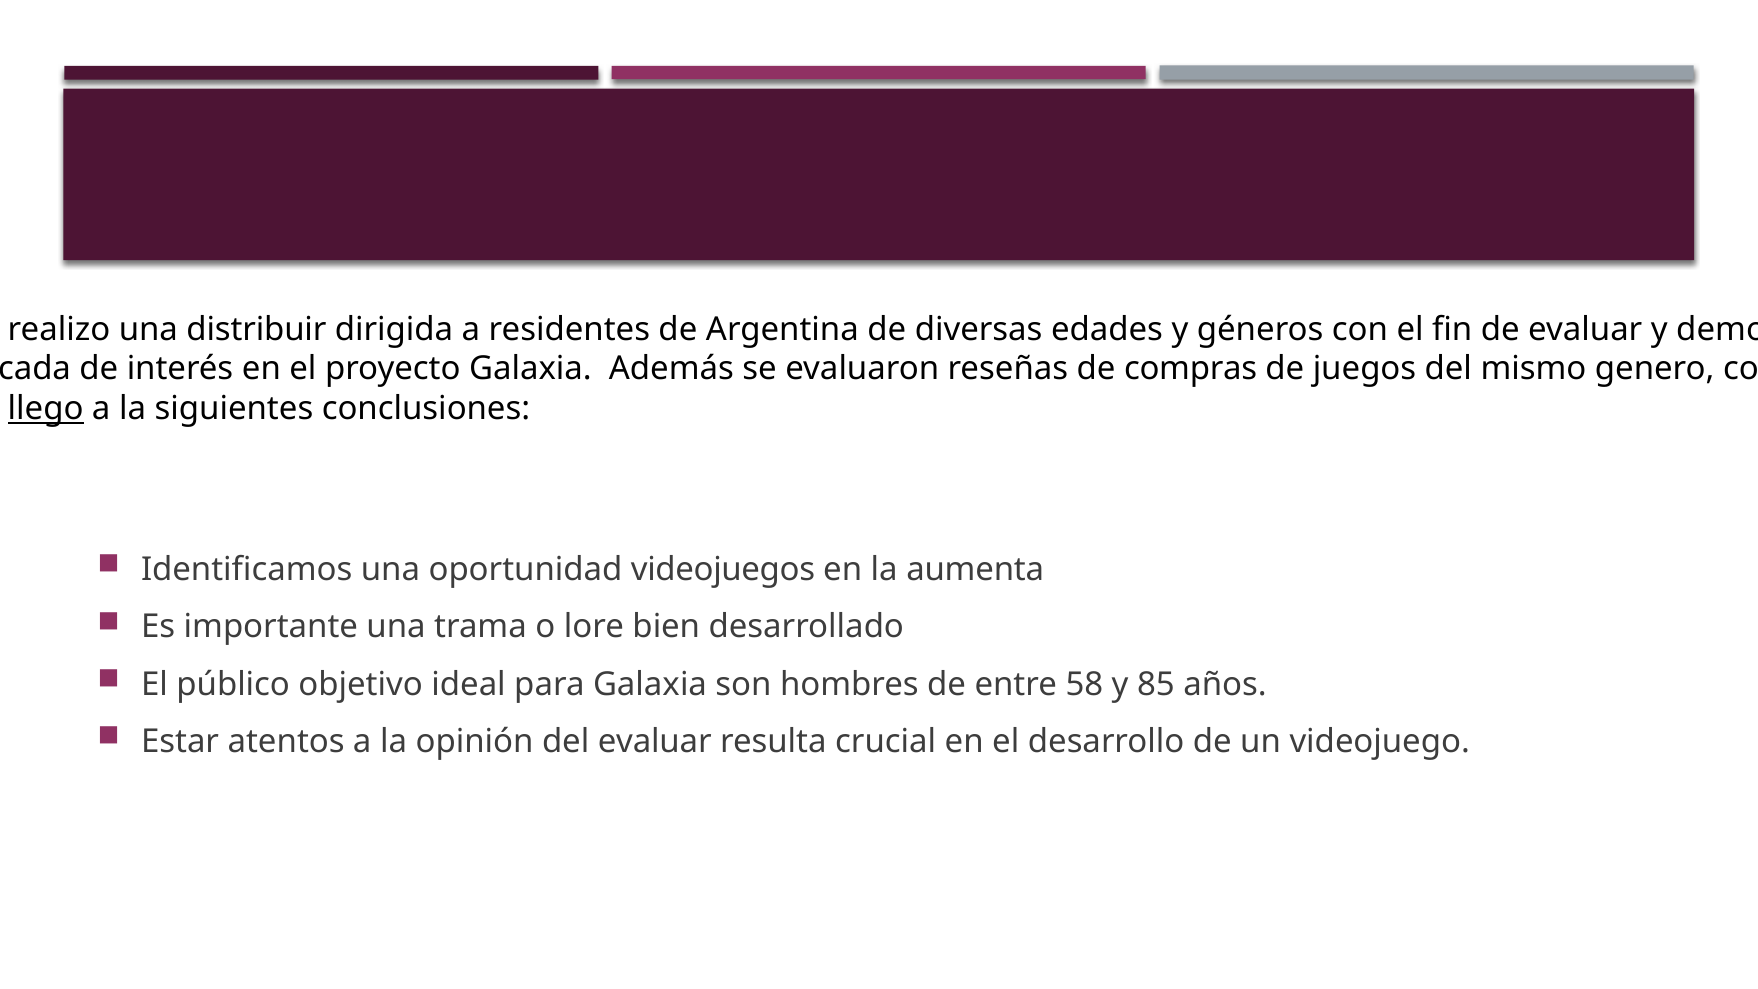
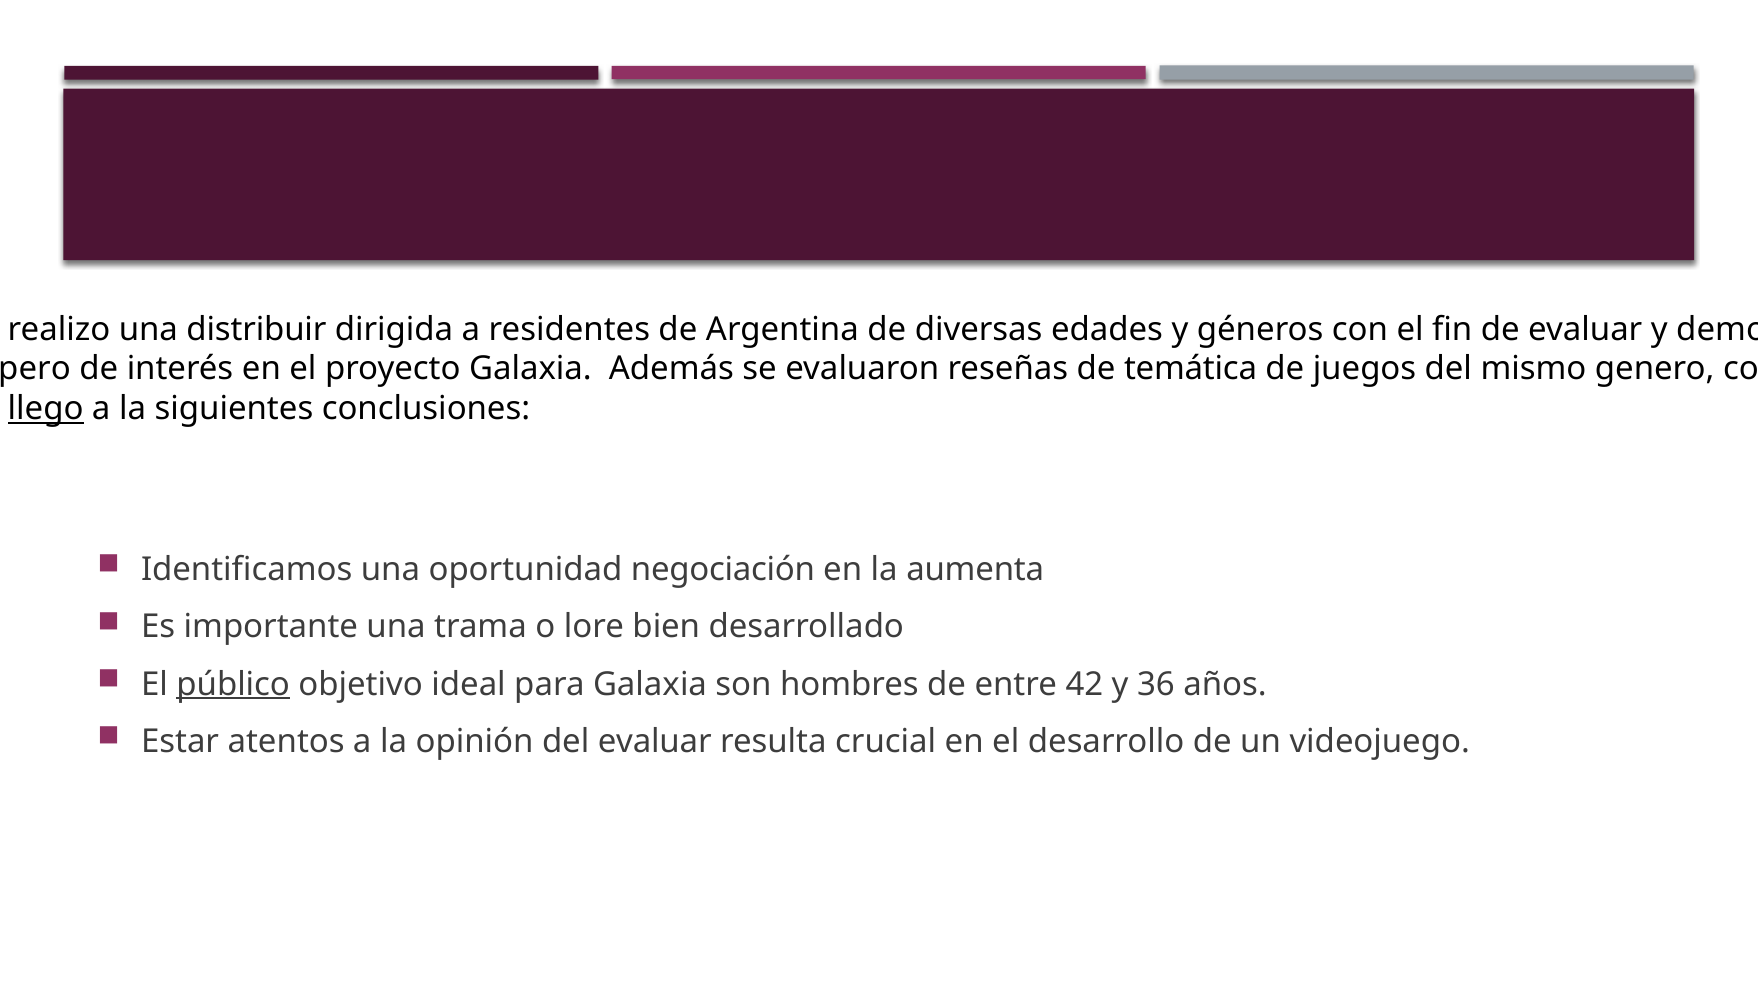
cada: cada -> pero
compras: compras -> temática
videojuegos: videojuegos -> negociación
público underline: none -> present
58: 58 -> 42
85: 85 -> 36
